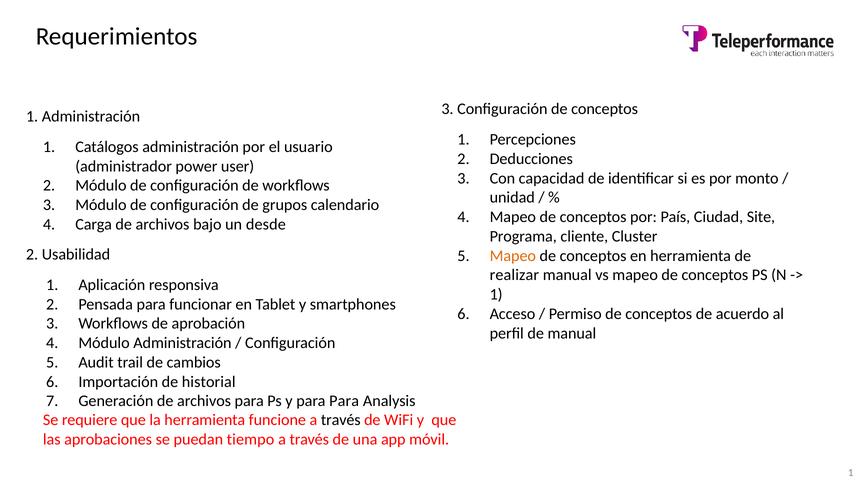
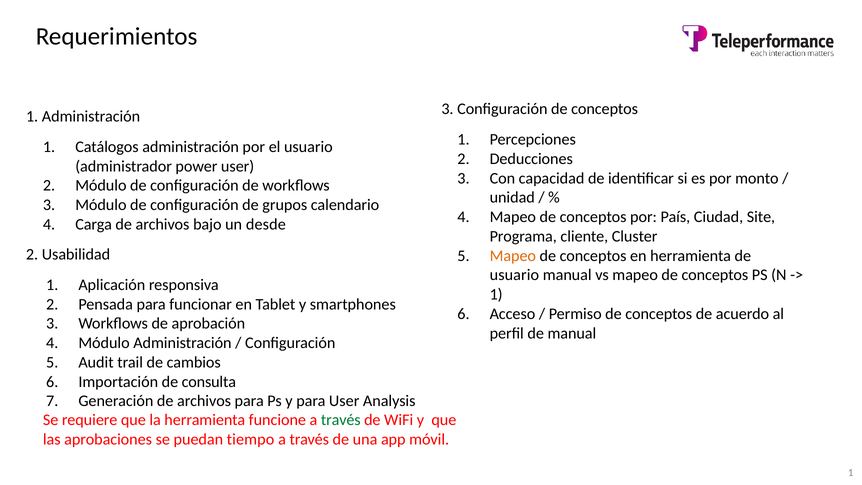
realizar at (514, 275): realizar -> usuario
historial: historial -> consulta
para Para: Para -> User
través at (341, 420) colour: black -> green
